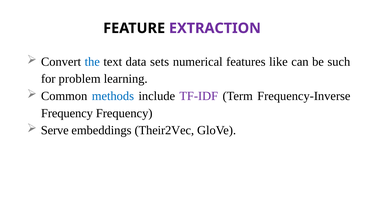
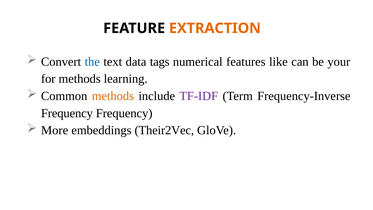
EXTRACTION colour: purple -> orange
sets: sets -> tags
such: such -> your
for problem: problem -> methods
methods at (113, 96) colour: blue -> orange
Serve: Serve -> More
